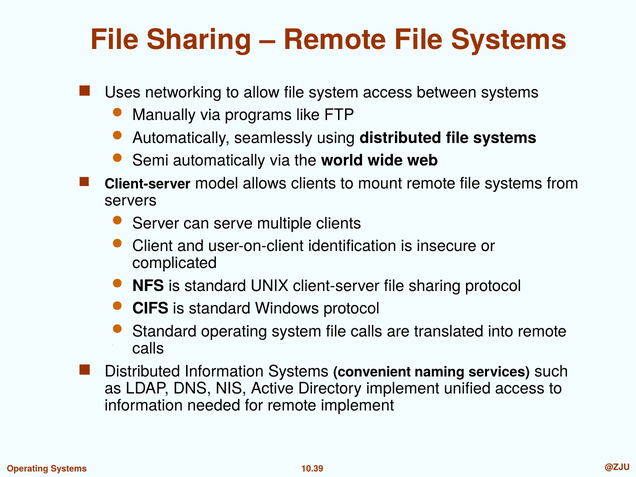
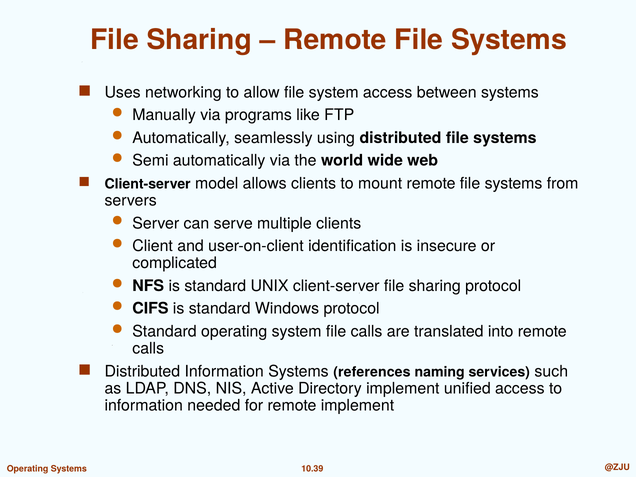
convenient: convenient -> references
